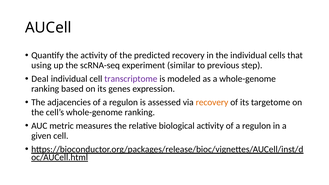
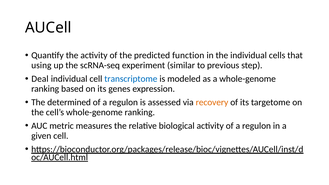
predicted recovery: recovery -> function
transcriptome colour: purple -> blue
adjacencies: adjacencies -> determined
